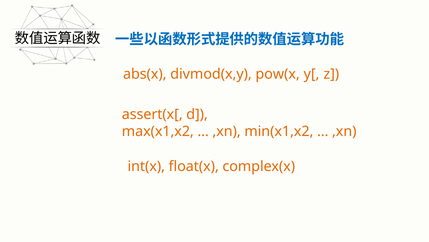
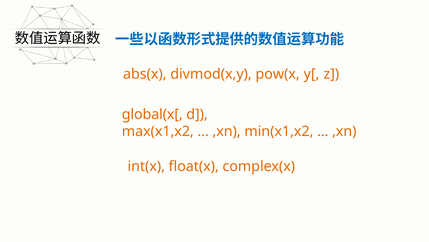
assert(x[: assert(x[ -> global(x[
